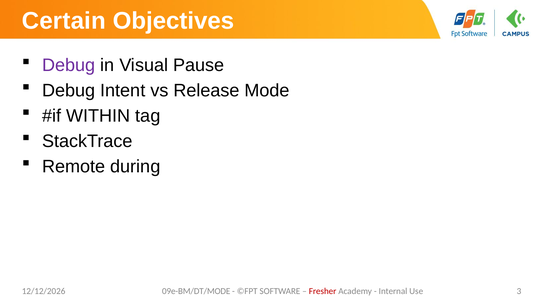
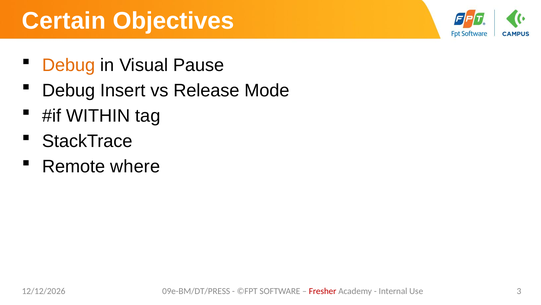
Debug at (69, 65) colour: purple -> orange
Intent: Intent -> Insert
during: during -> where
09e-BM/DT/MODE: 09e-BM/DT/MODE -> 09e-BM/DT/PRESS
